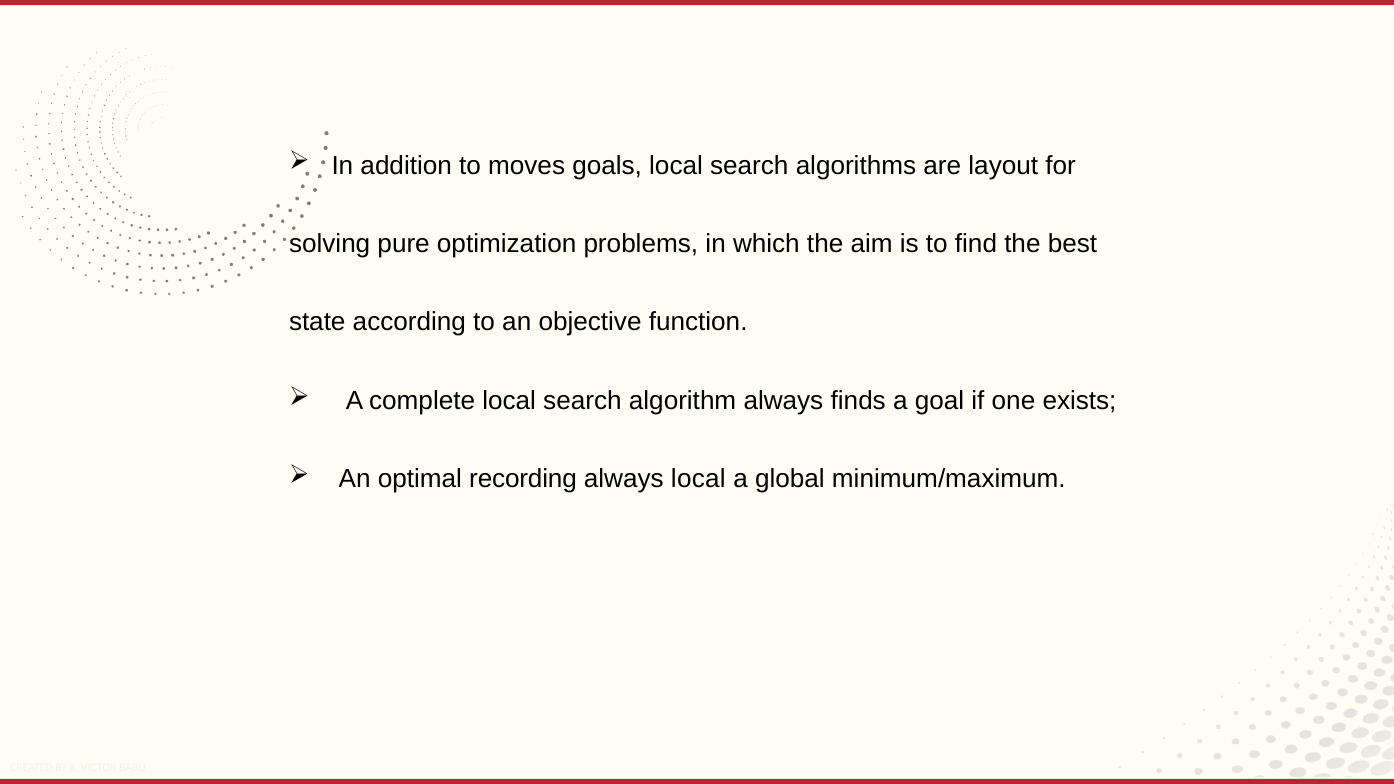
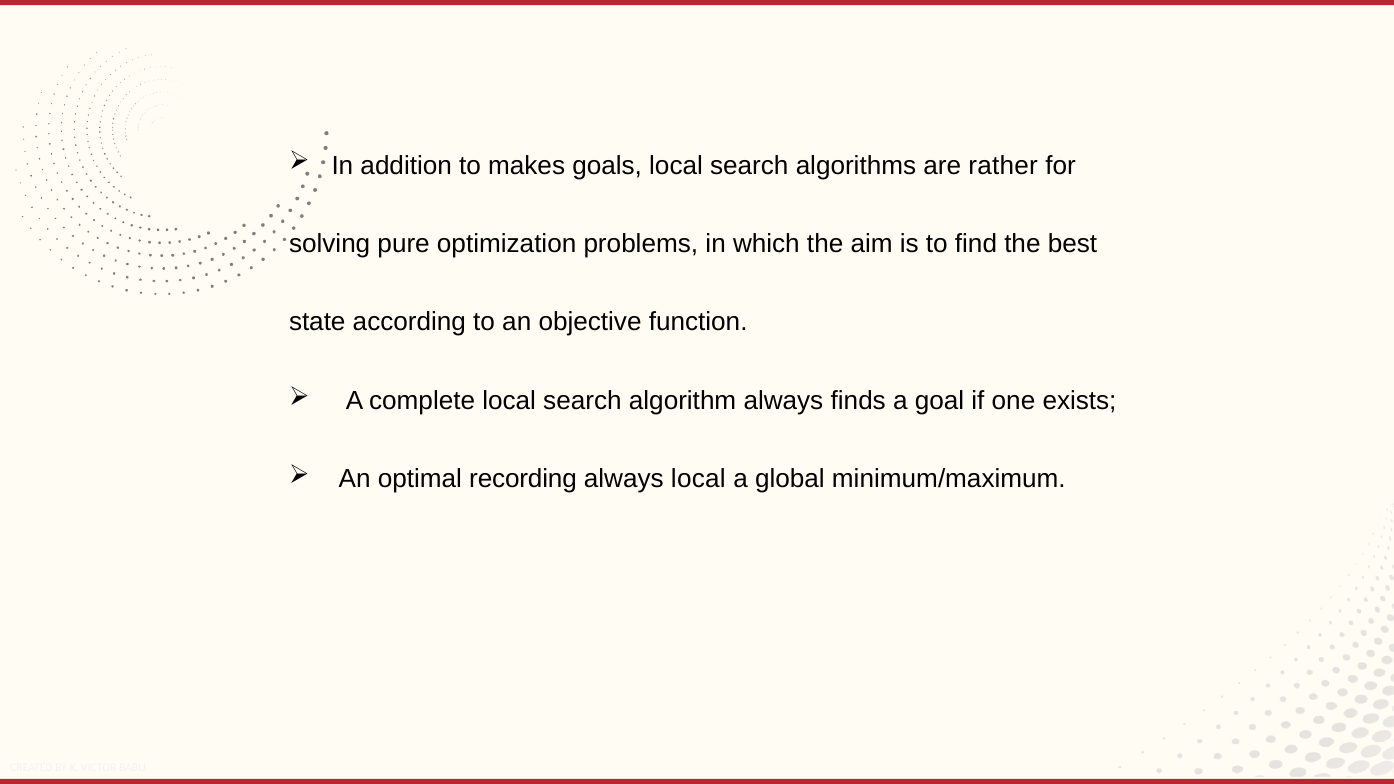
moves: moves -> makes
layout: layout -> rather
